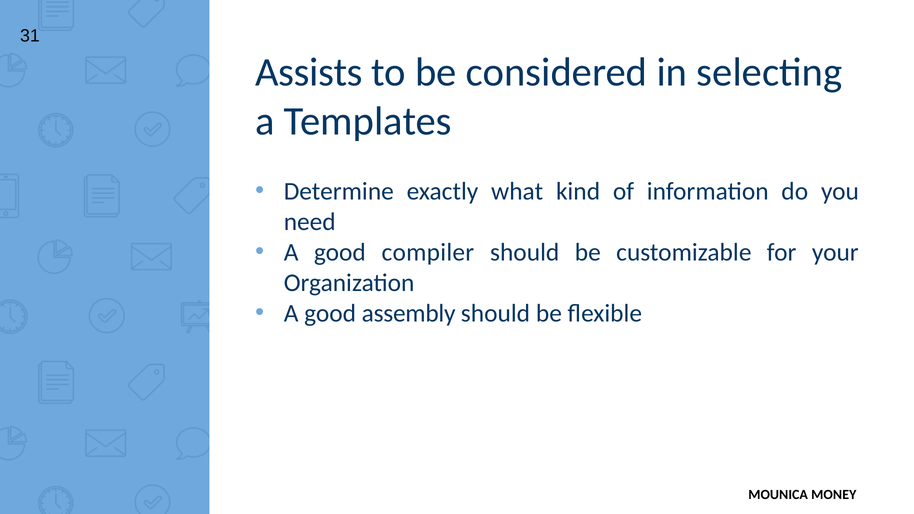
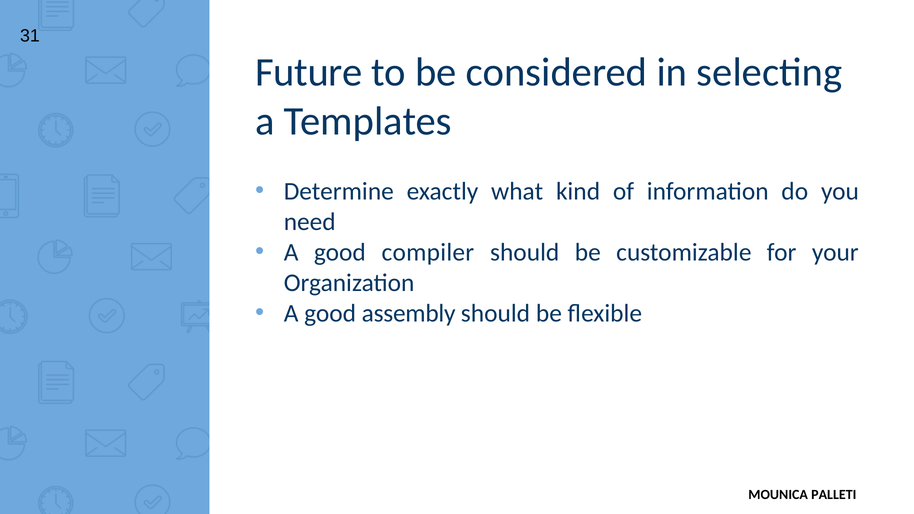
Assists: Assists -> Future
MONEY: MONEY -> PALLETI
